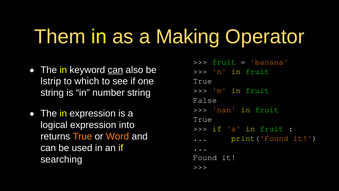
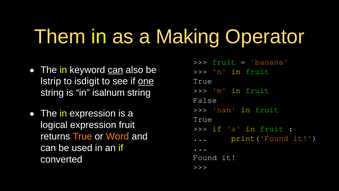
which: which -> isdigit
one underline: none -> present
number: number -> isalnum
expression into: into -> fruit
searching: searching -> converted
